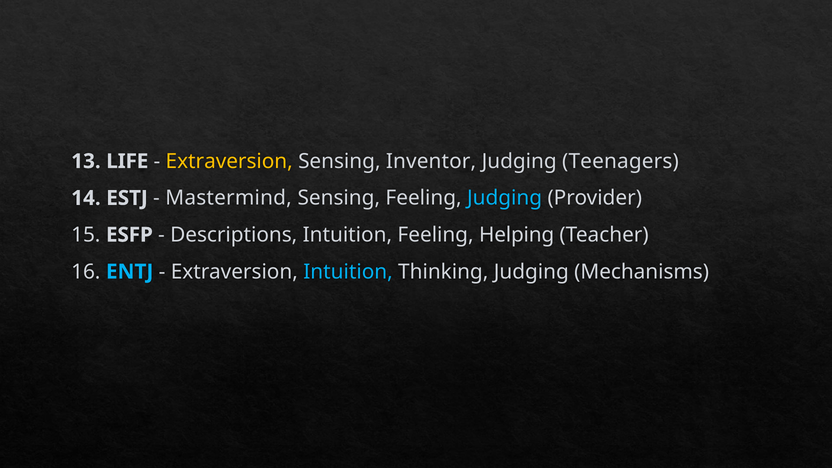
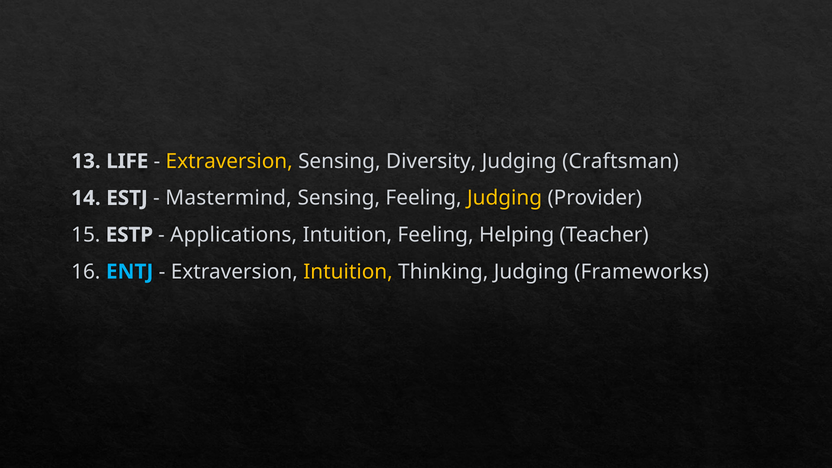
Inventor: Inventor -> Diversity
Teenagers: Teenagers -> Craftsman
Judging at (505, 198) colour: light blue -> yellow
ESFP: ESFP -> ESTP
Descriptions: Descriptions -> Applications
Intuition at (348, 272) colour: light blue -> yellow
Mechanisms: Mechanisms -> Frameworks
